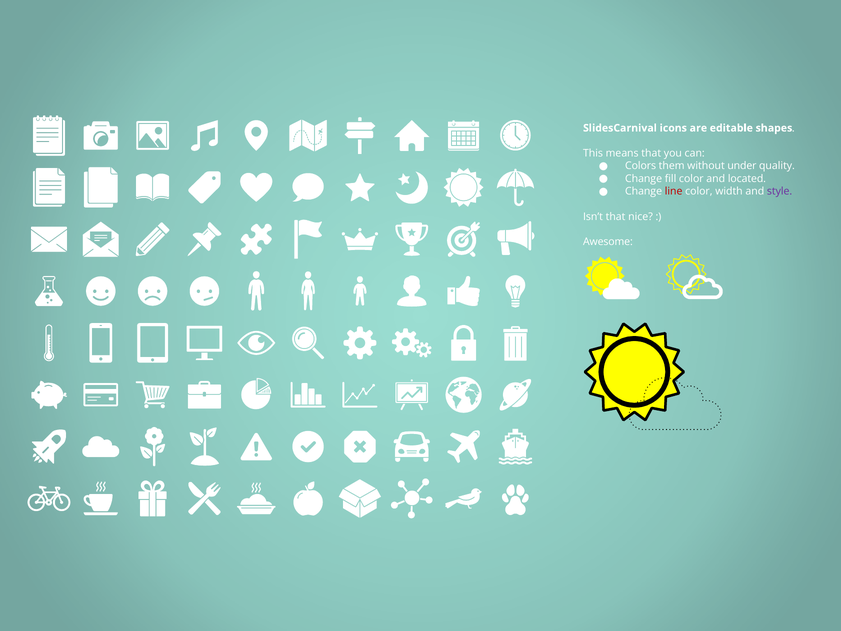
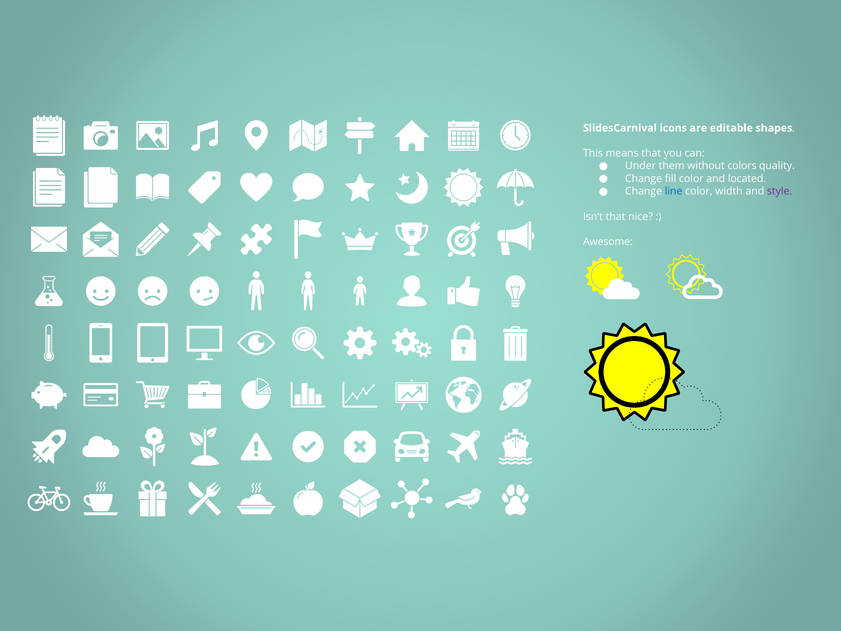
Colors: Colors -> Under
under: under -> colors
line colour: red -> blue
